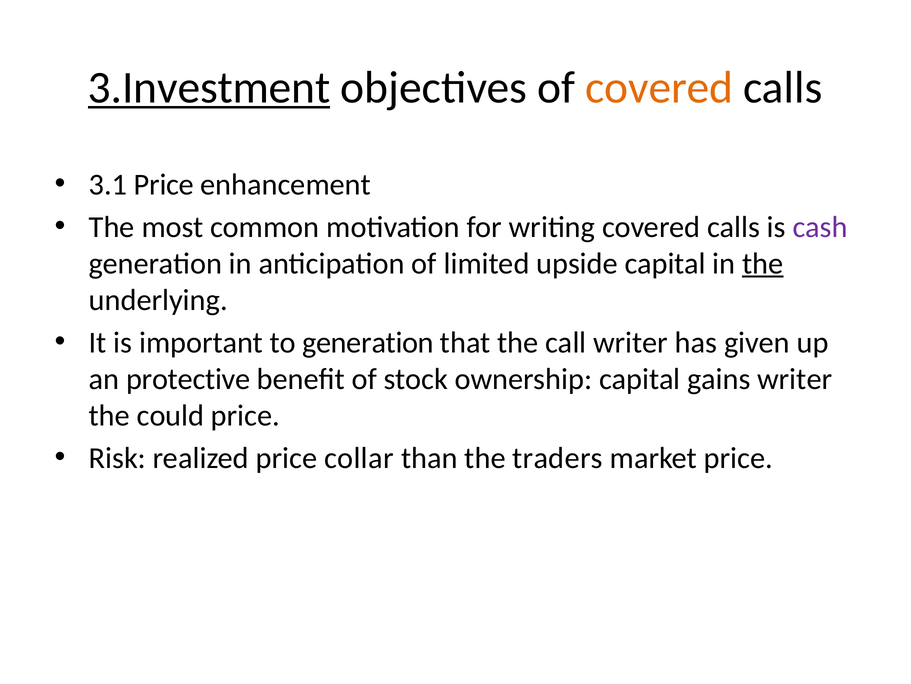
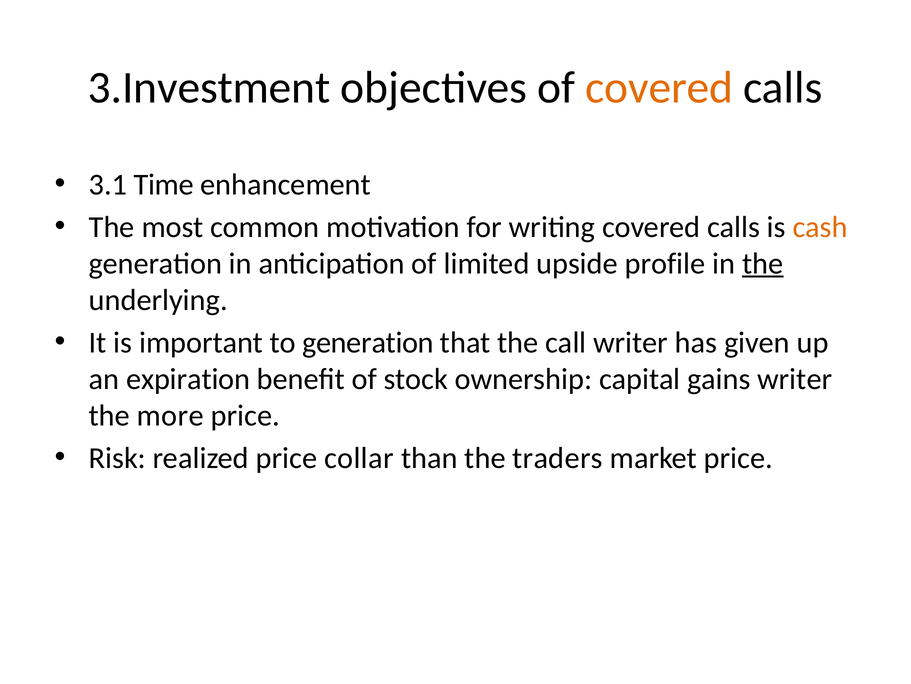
3.Investment underline: present -> none
3.1 Price: Price -> Time
cash colour: purple -> orange
upside capital: capital -> profile
protective: protective -> expiration
could: could -> more
